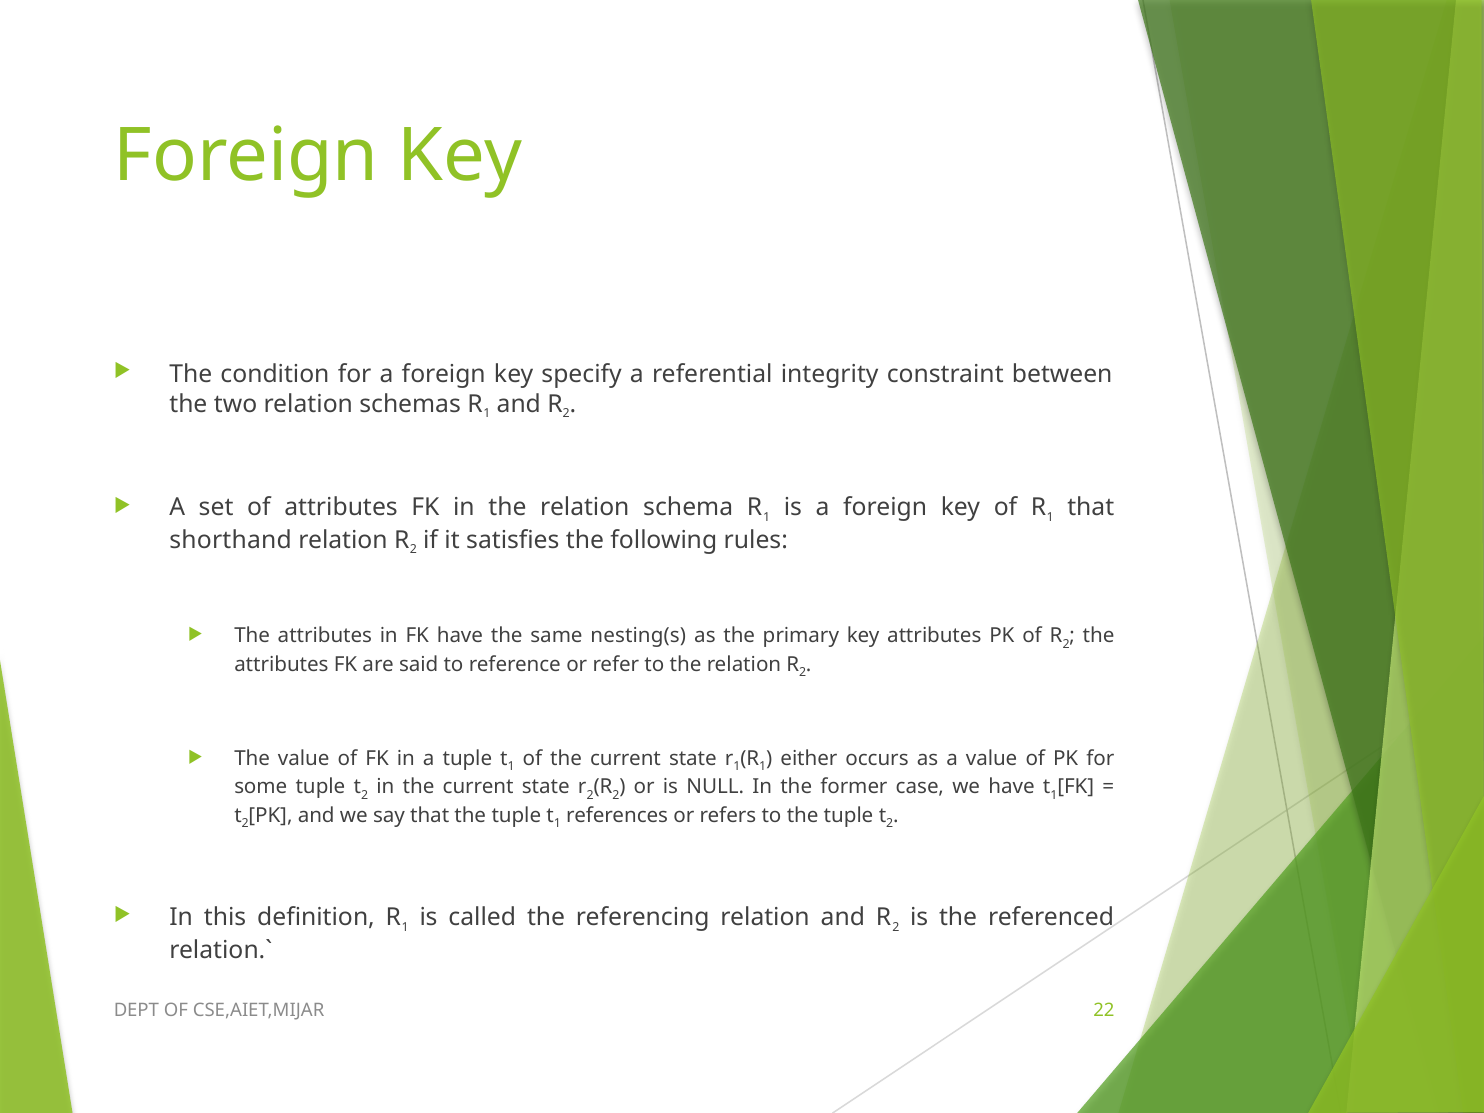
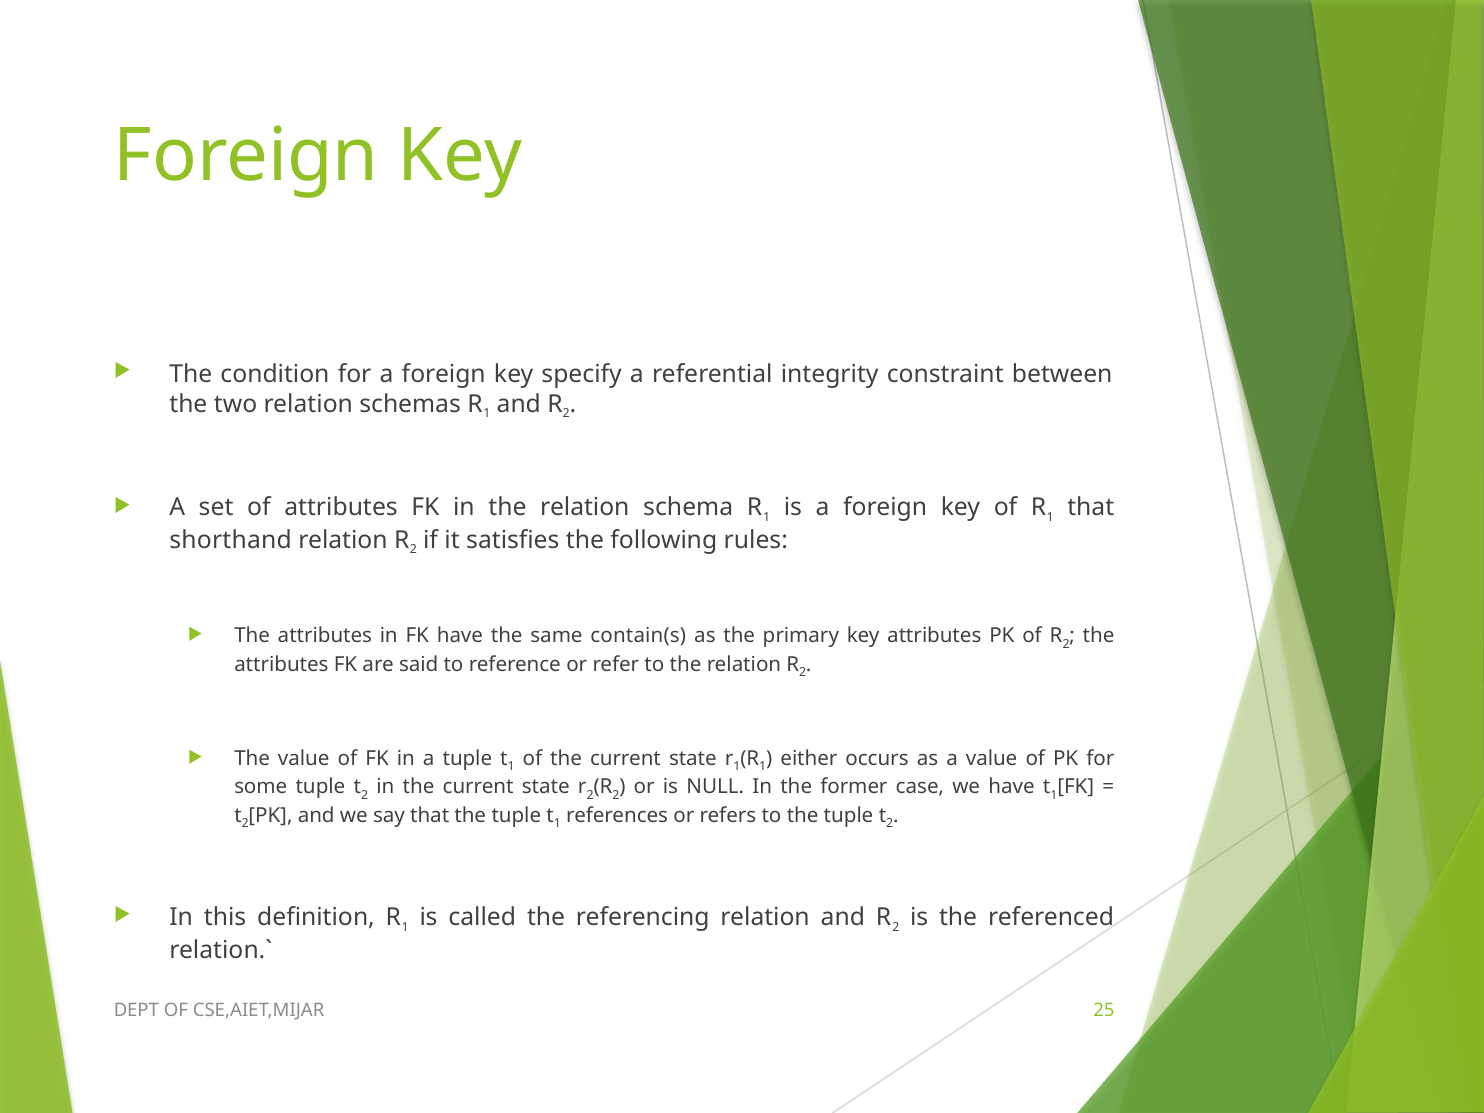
nesting(s: nesting(s -> contain(s
22: 22 -> 25
